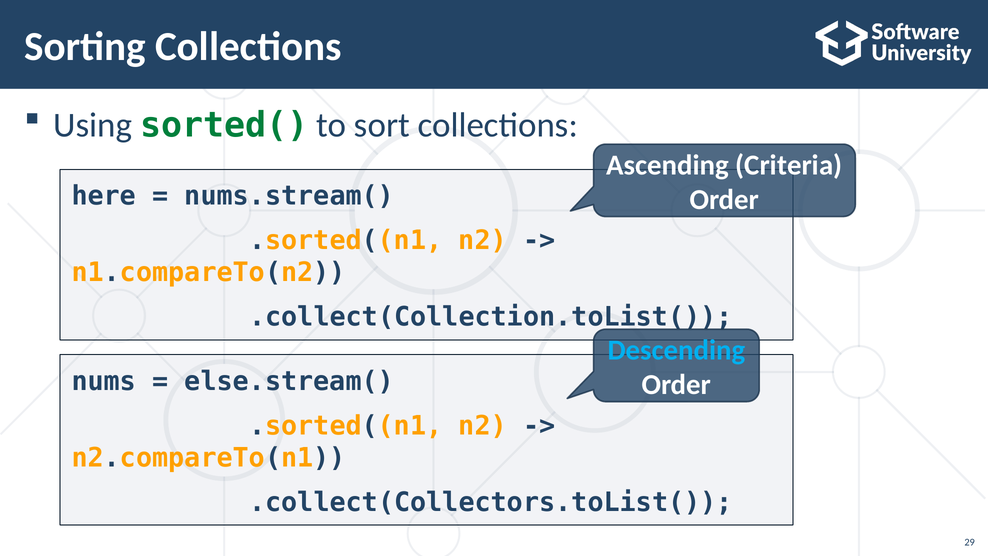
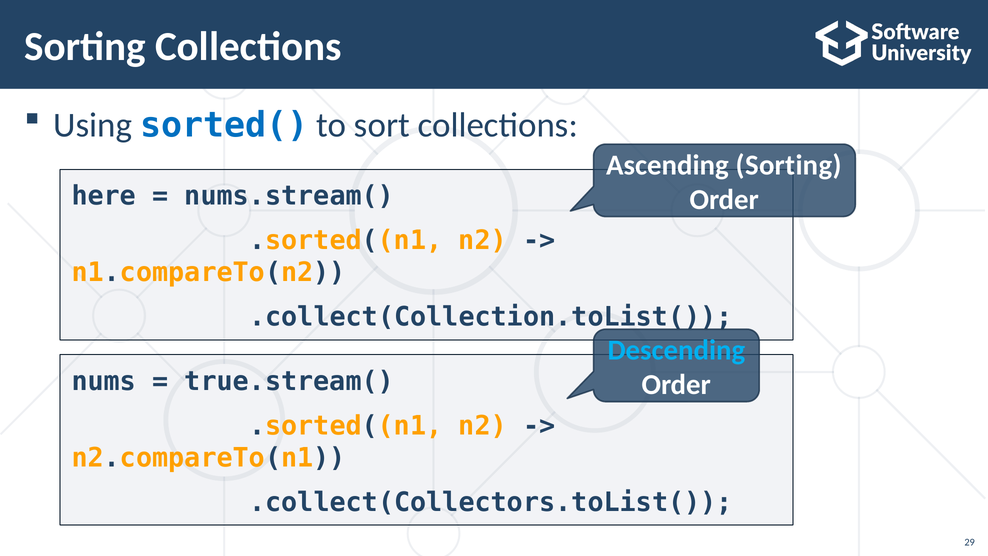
sorted( colour: green -> blue
Ascending Criteria: Criteria -> Sorting
else.stream(: else.stream( -> true.stream(
